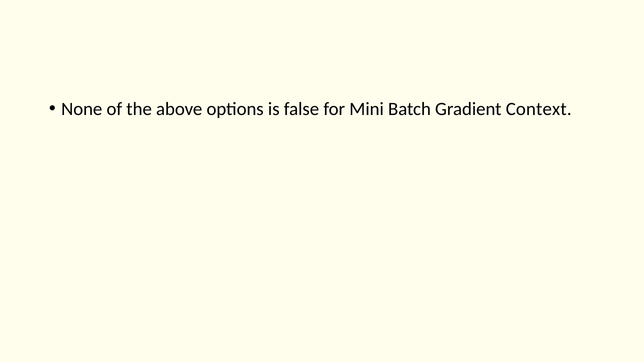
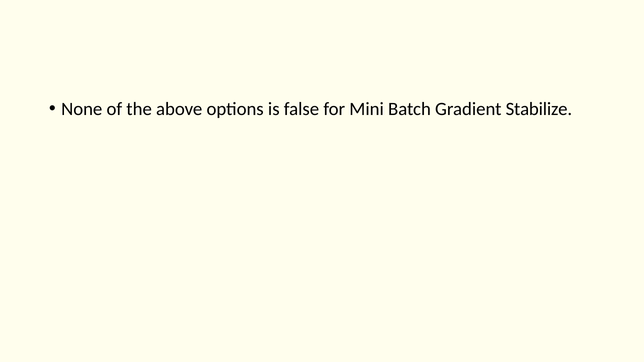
Context: Context -> Stabilize
